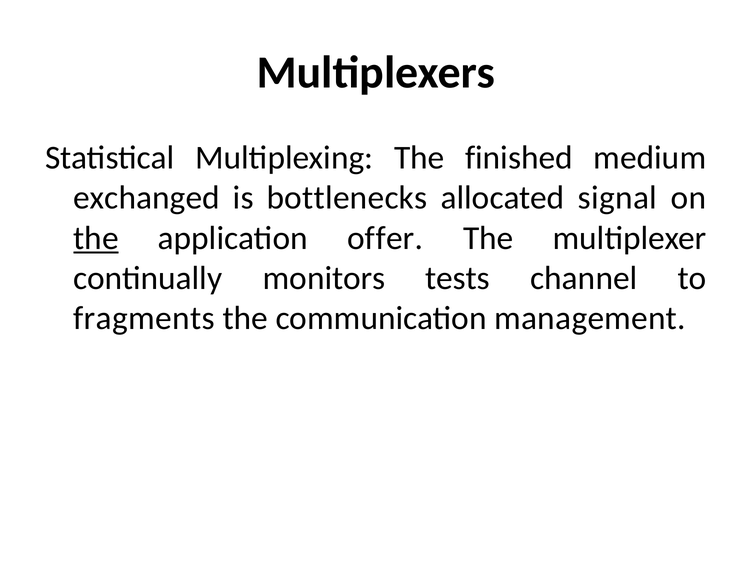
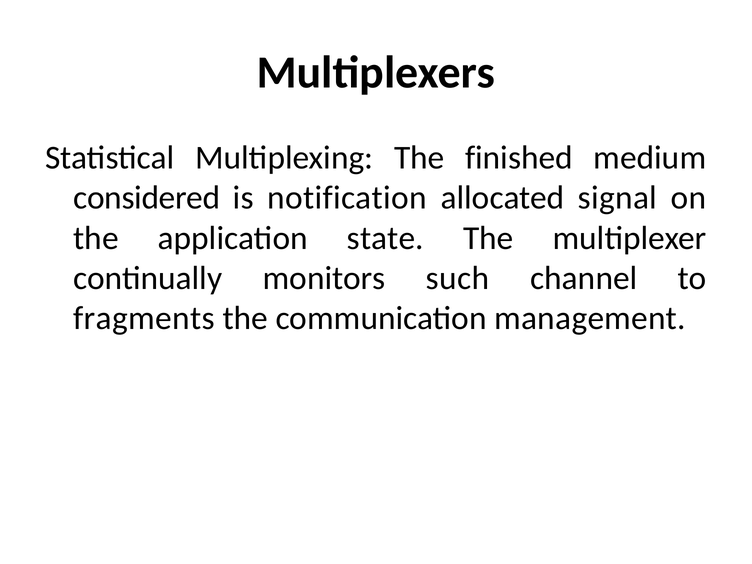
exchanged: exchanged -> considered
bottlenecks: bottlenecks -> notification
the at (96, 238) underline: present -> none
offer: offer -> state
tests: tests -> such
